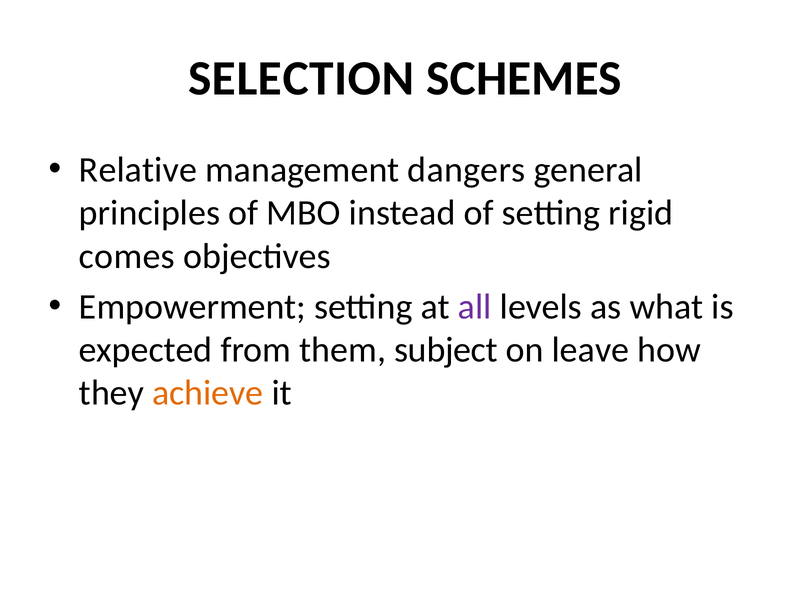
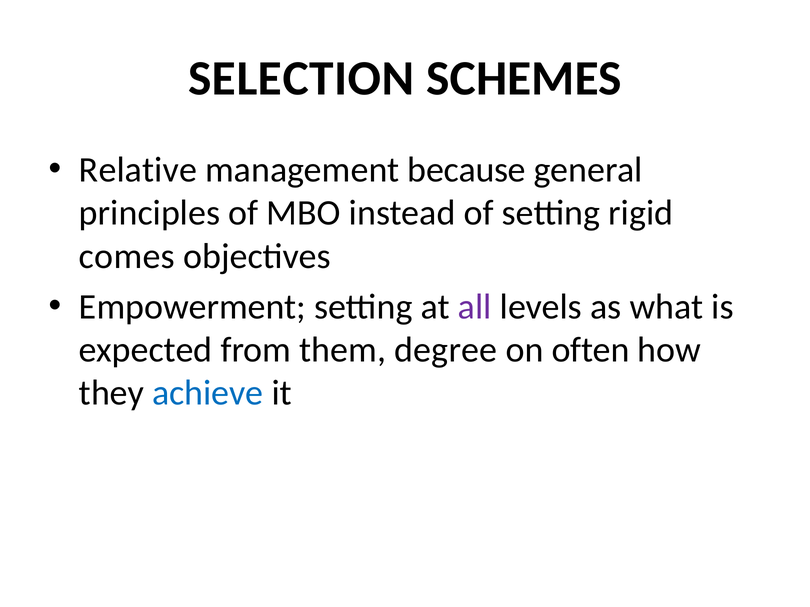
dangers: dangers -> because
subject: subject -> degree
leave: leave -> often
achieve colour: orange -> blue
